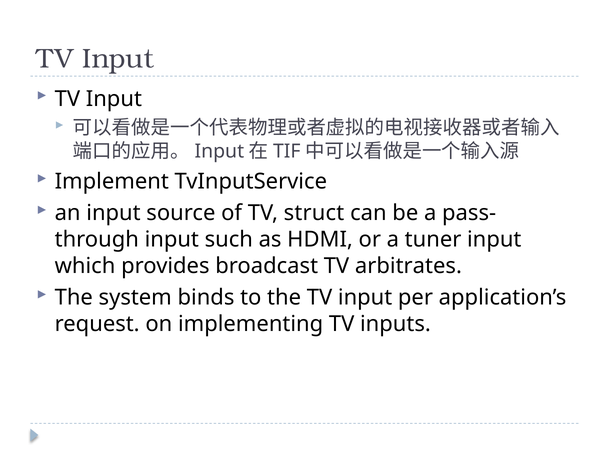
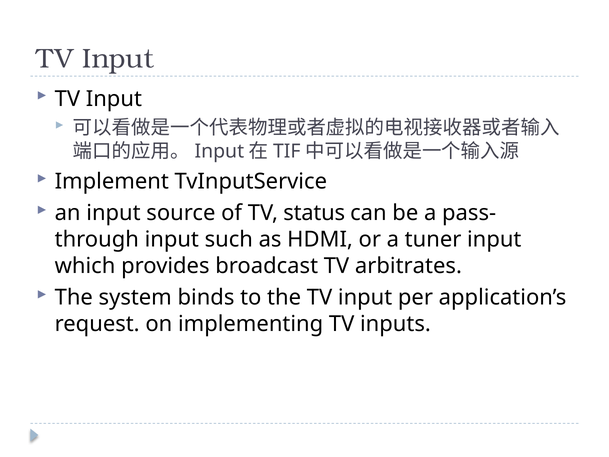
struct: struct -> status
